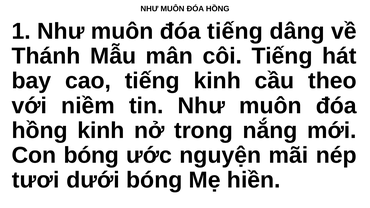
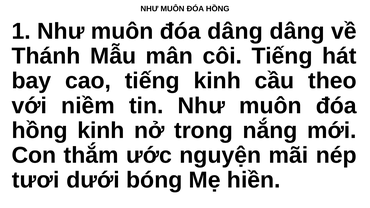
đóa tiếng: tiếng -> dâng
Con bóng: bóng -> thắm
